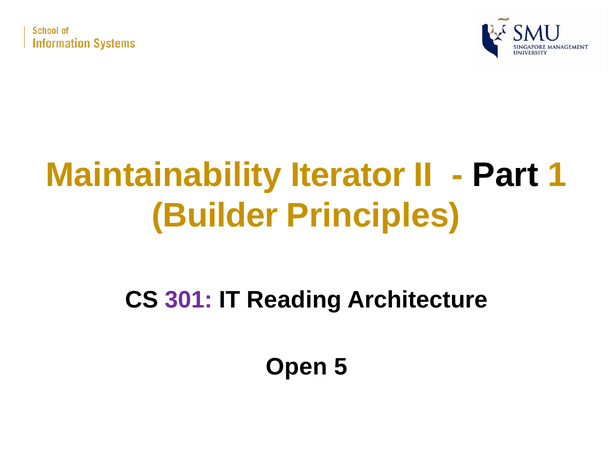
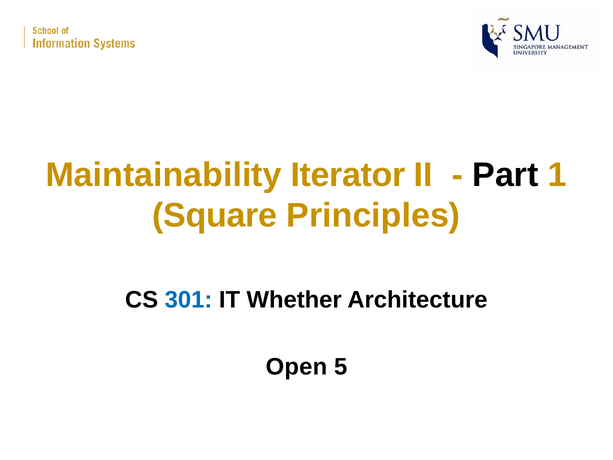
Builder: Builder -> Square
301 colour: purple -> blue
Reading: Reading -> Whether
